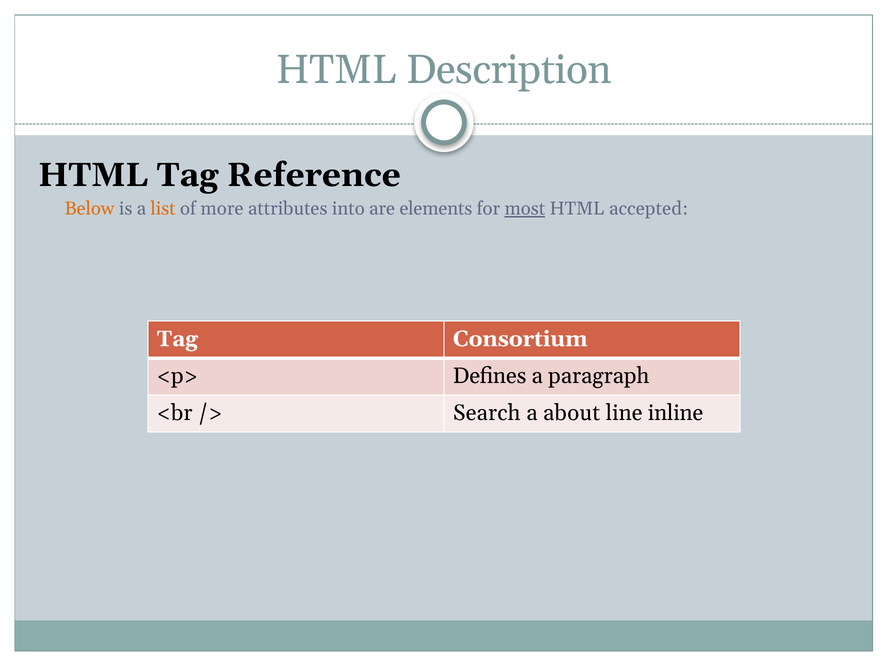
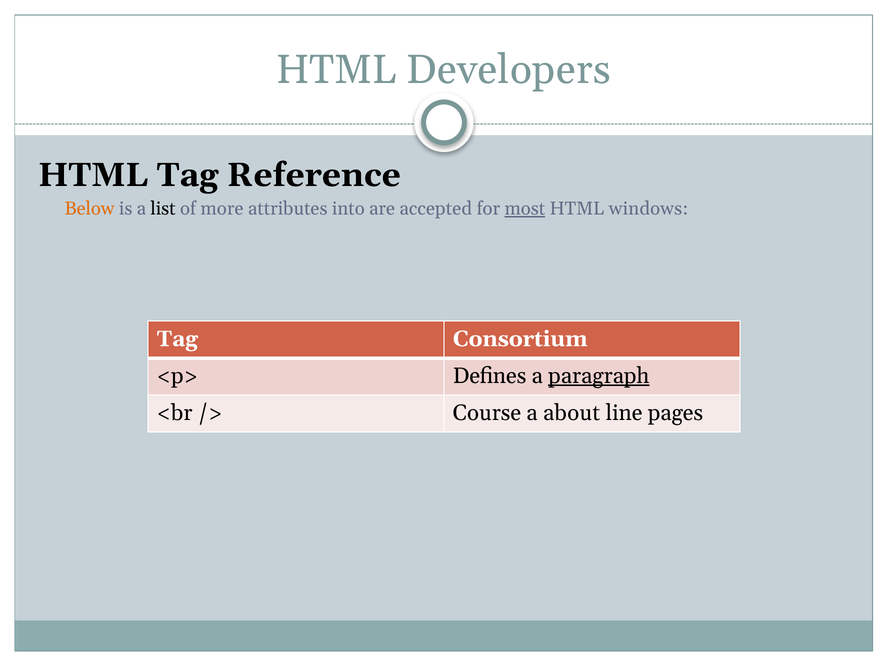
Description: Description -> Developers
list colour: orange -> black
elements: elements -> accepted
accepted: accepted -> windows
paragraph underline: none -> present
Search: Search -> Course
inline: inline -> pages
